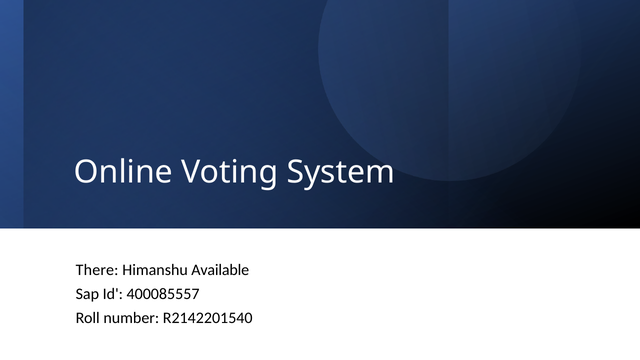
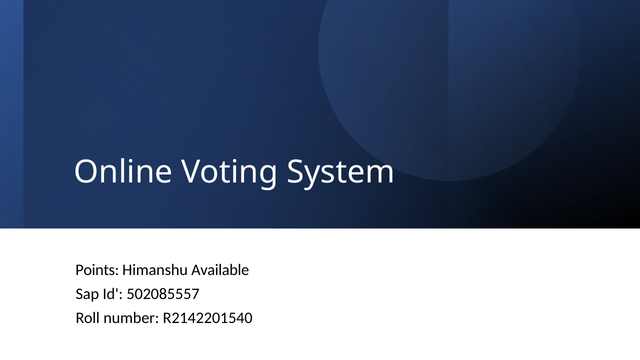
There: There -> Points
400085557: 400085557 -> 502085557
